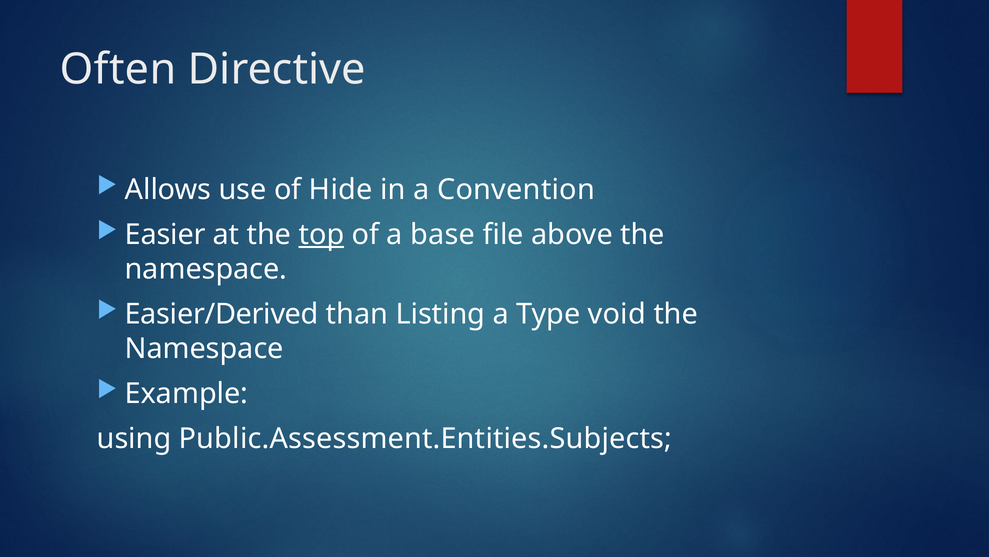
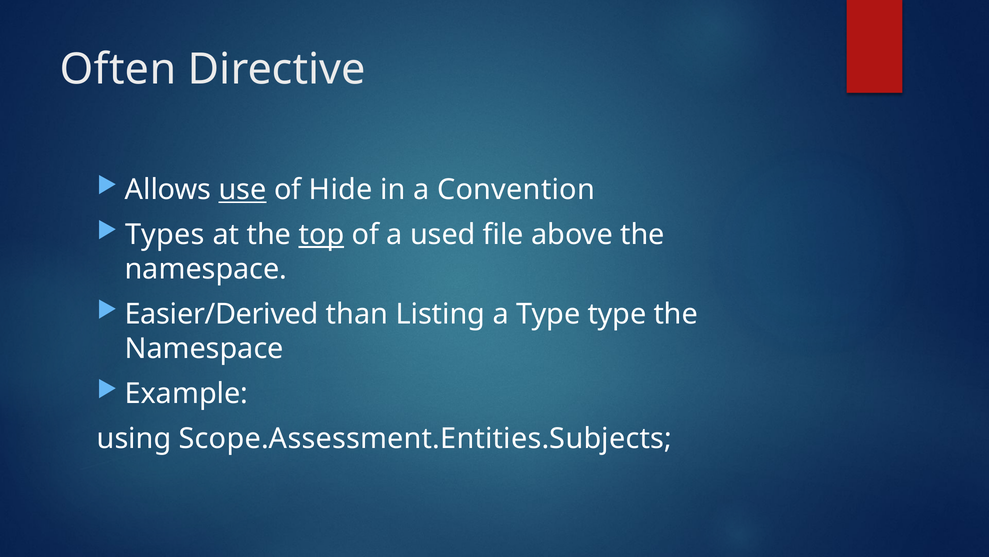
use underline: none -> present
Easier: Easier -> Types
base: base -> used
Type void: void -> type
Public.Assessment.Entities.Subjects: Public.Assessment.Entities.Subjects -> Scope.Assessment.Entities.Subjects
